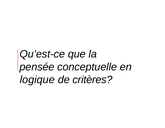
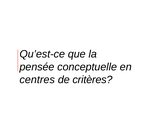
logique: logique -> centres
